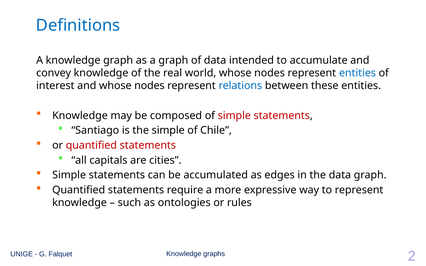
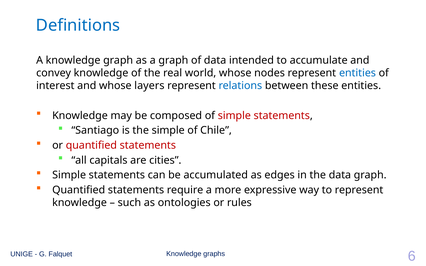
and whose nodes: nodes -> layers
2: 2 -> 6
